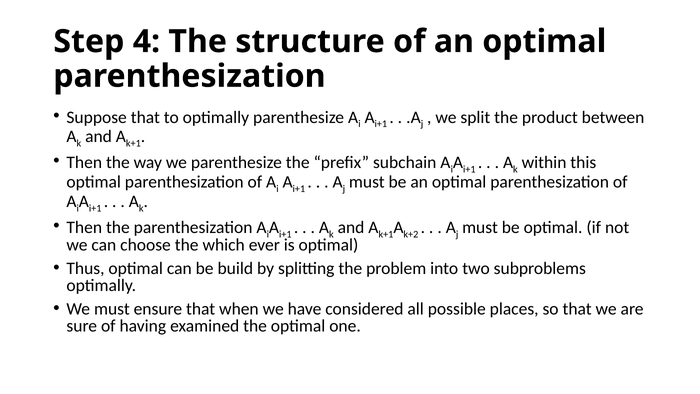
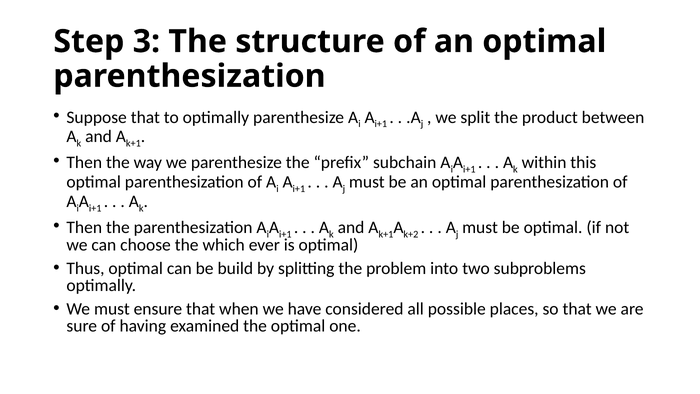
4: 4 -> 3
